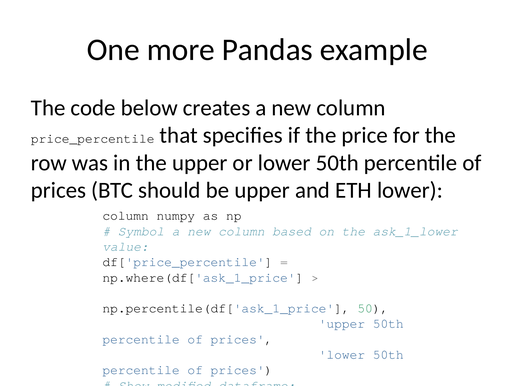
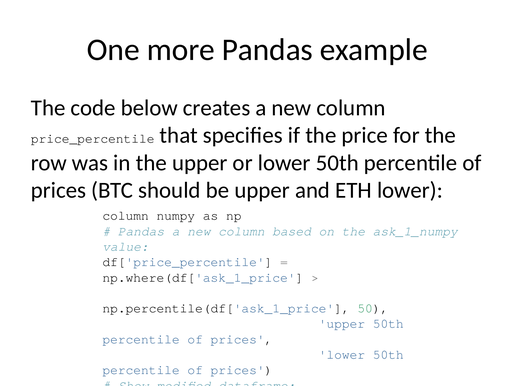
Symbol at (141, 231): Symbol -> Pandas
ask_1_lower: ask_1_lower -> ask_1_numpy
